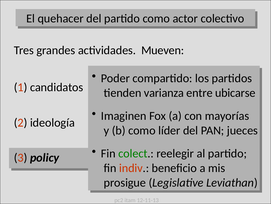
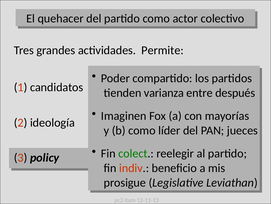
Mueven: Mueven -> Permite
ubicarse: ubicarse -> después
